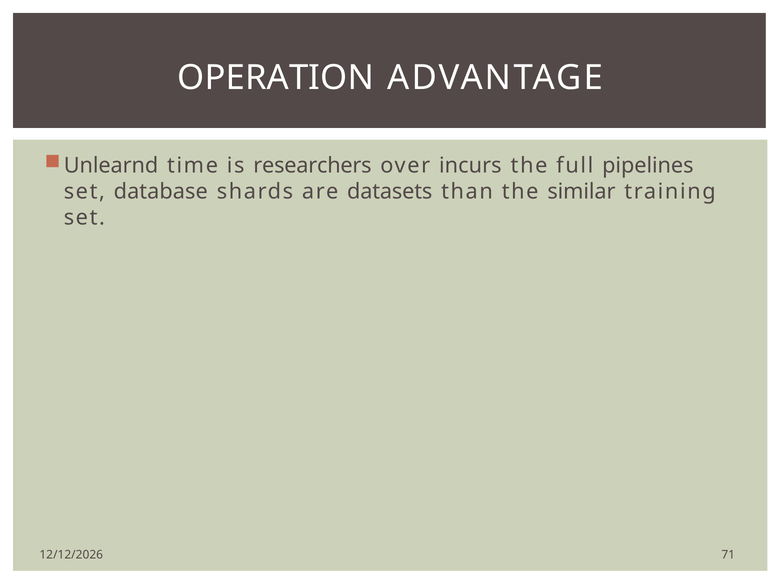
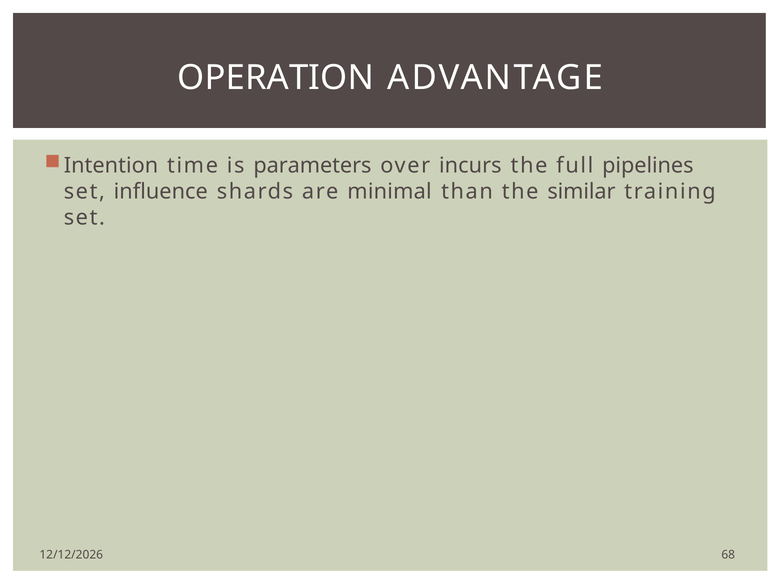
Unlearnd: Unlearnd -> Intention
researchers: researchers -> parameters
database: database -> inﬂuence
datasets: datasets -> minimal
71: 71 -> 68
